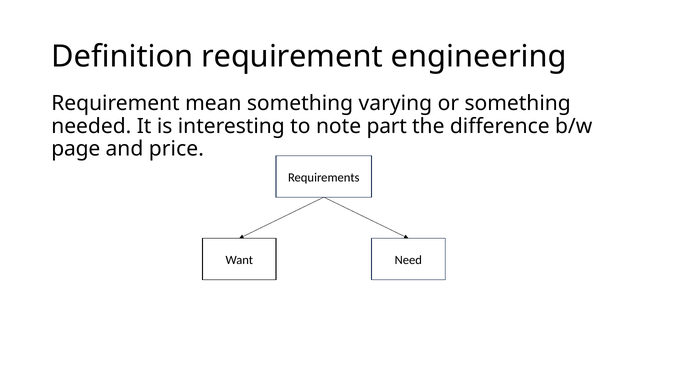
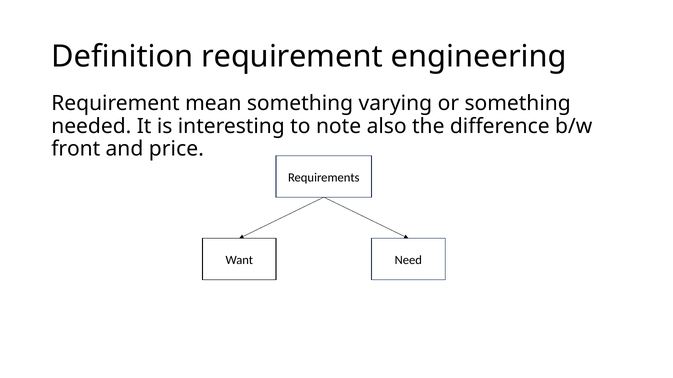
part: part -> also
page: page -> front
